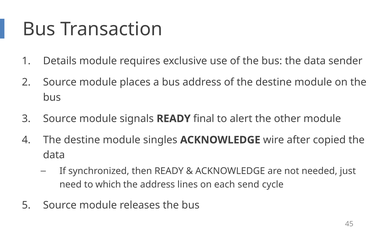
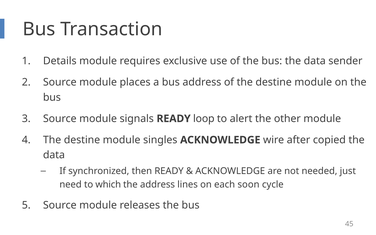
final: final -> loop
send: send -> soon
